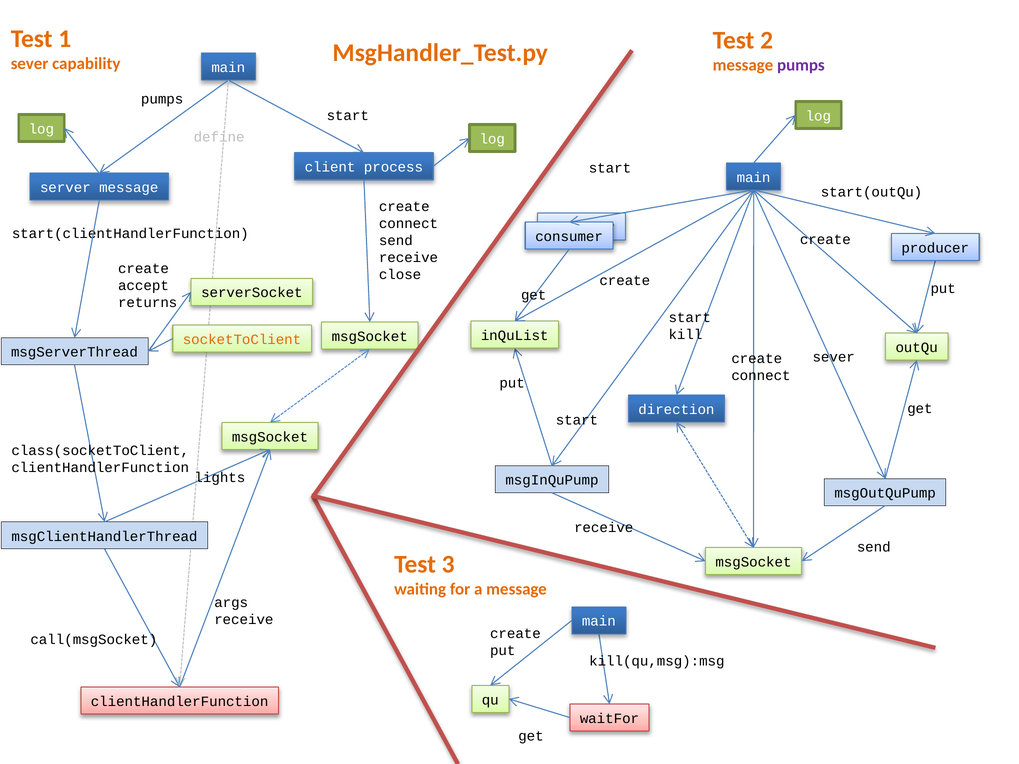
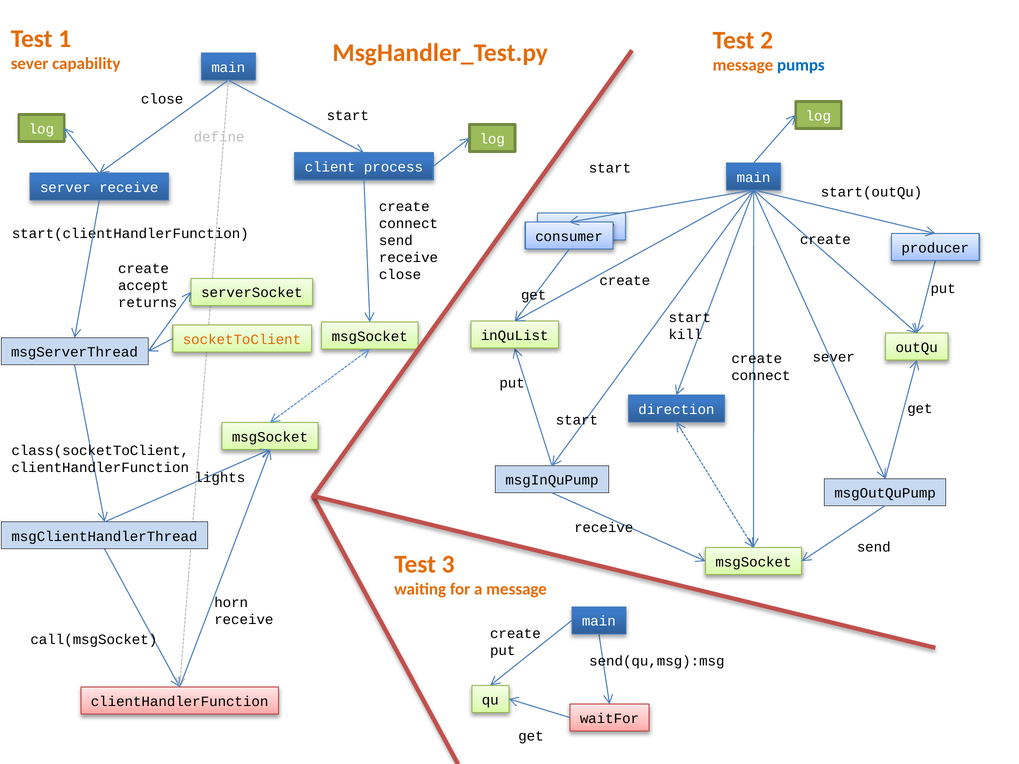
pumps at (801, 65) colour: purple -> blue
pumps at (162, 99): pumps -> close
server message: message -> receive
args: args -> horn
kill(qu,msg):msg: kill(qu,msg):msg -> send(qu,msg):msg
